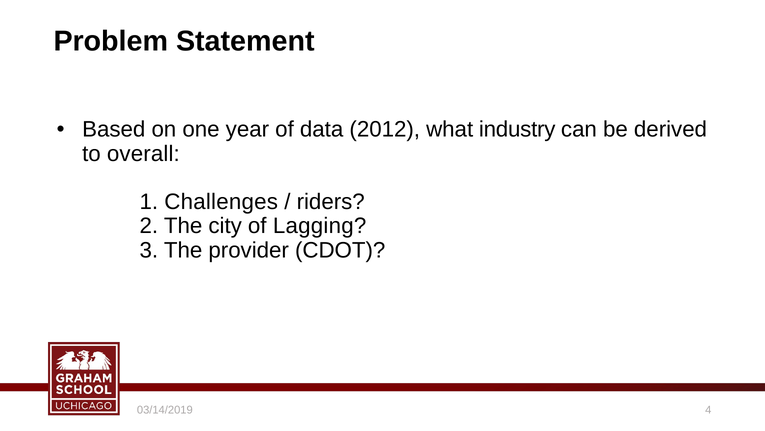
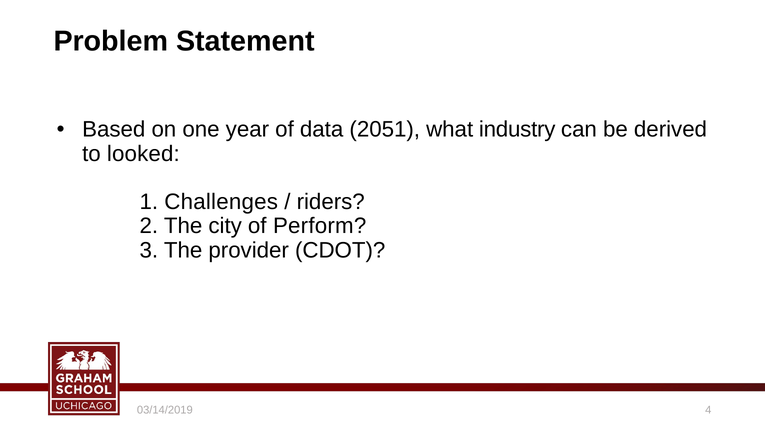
2012: 2012 -> 2051
overall: overall -> looked
Lagging: Lagging -> Perform
